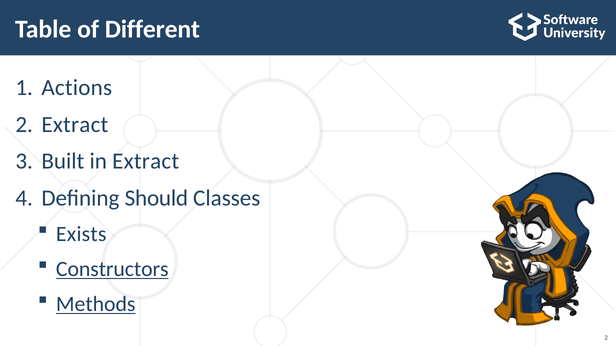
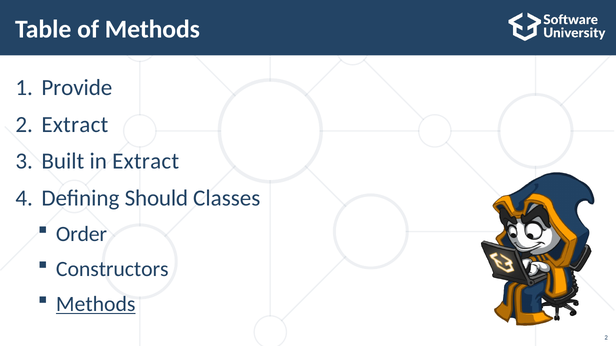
of Different: Different -> Methods
Actions: Actions -> Provide
Exists: Exists -> Order
Constructors underline: present -> none
